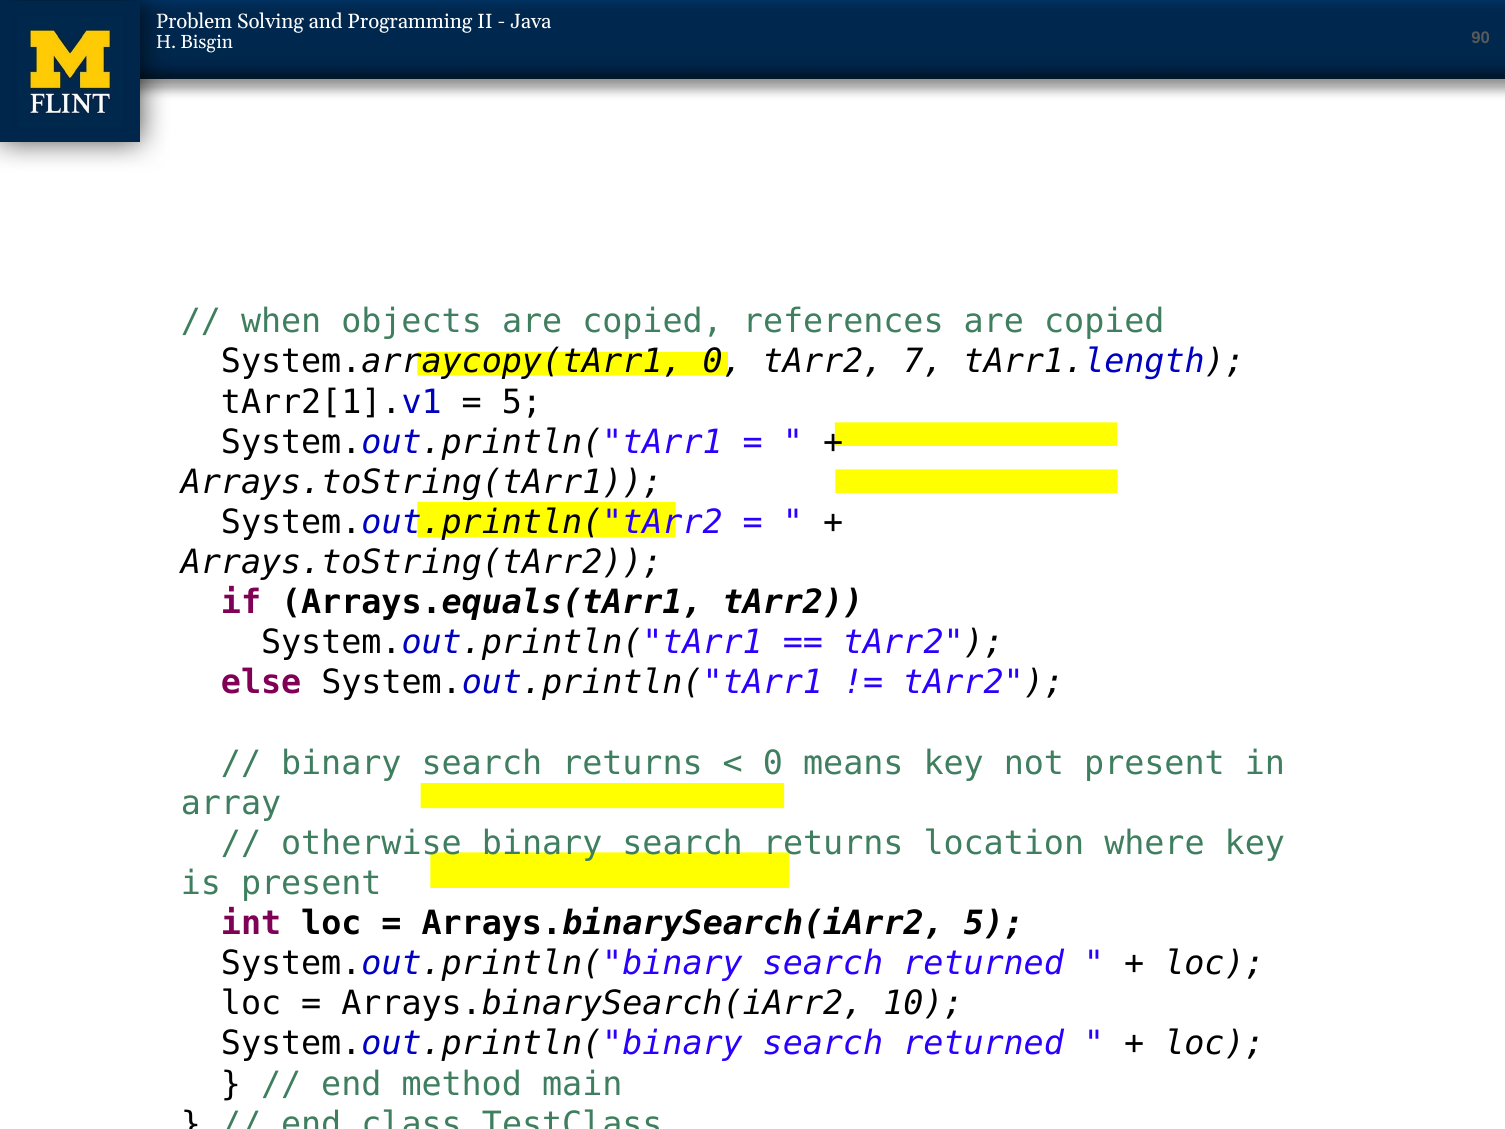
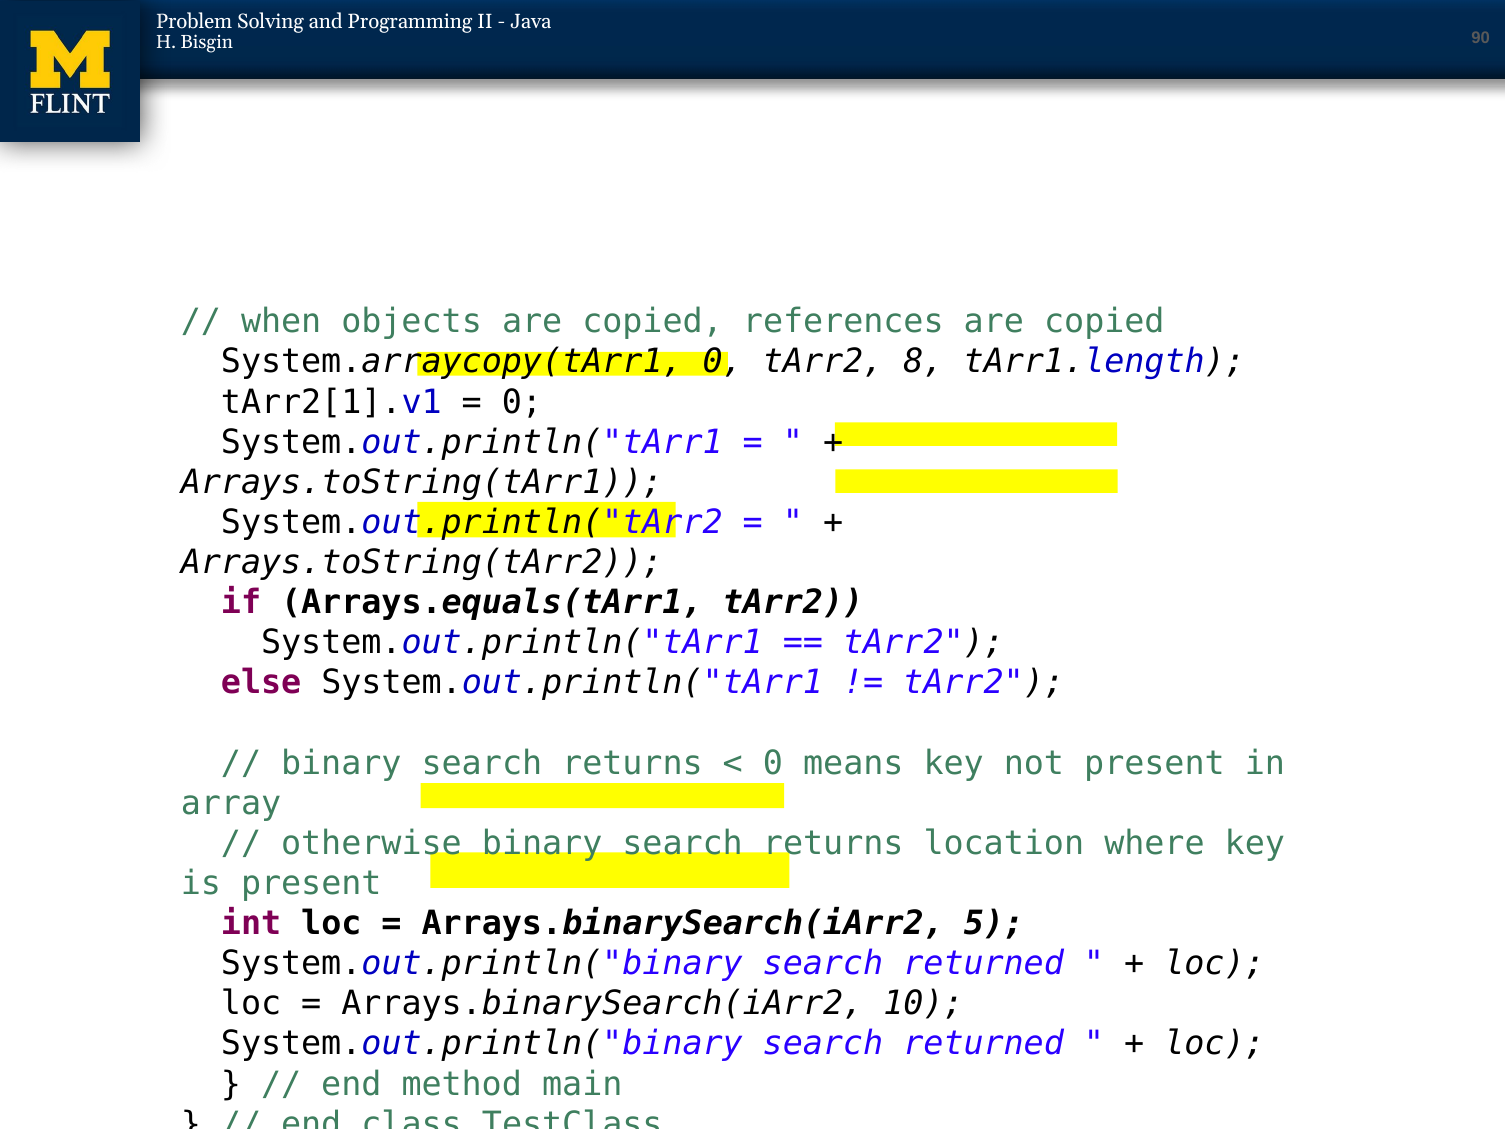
7: 7 -> 8
5 at (522, 402): 5 -> 0
